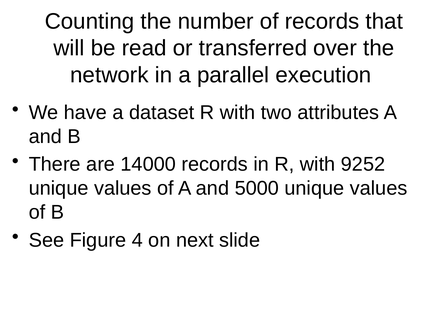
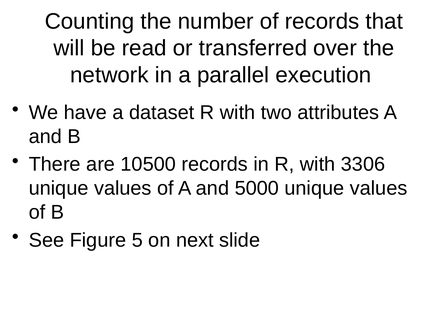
14000: 14000 -> 10500
9252: 9252 -> 3306
4: 4 -> 5
